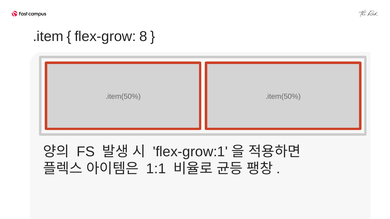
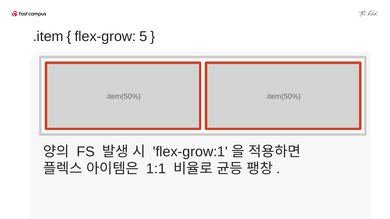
8: 8 -> 5
